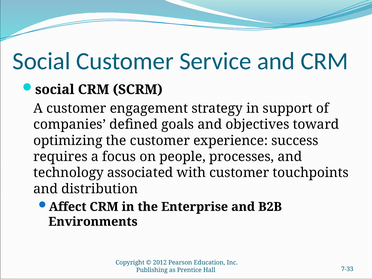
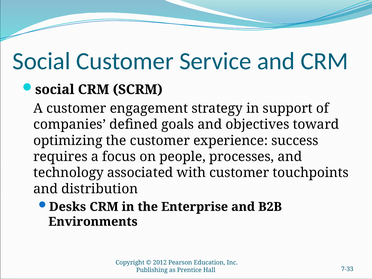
Affect: Affect -> Desks
